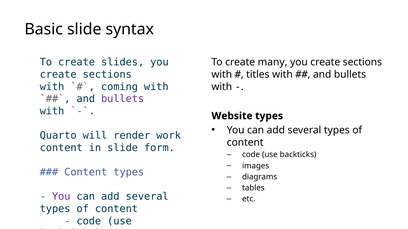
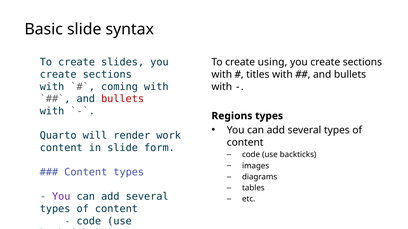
many: many -> using
bullets at (123, 99) colour: purple -> red
Website: Website -> Regions
